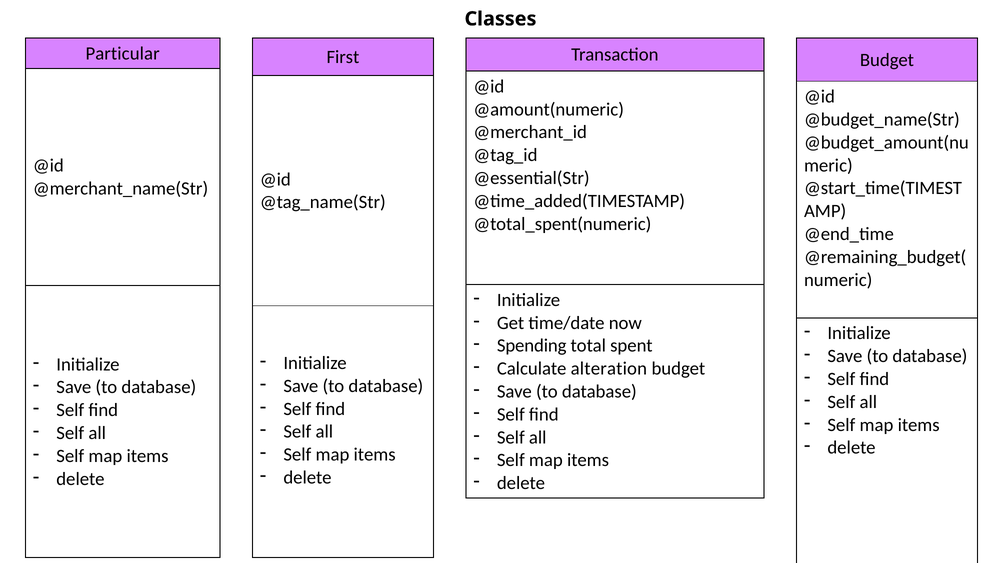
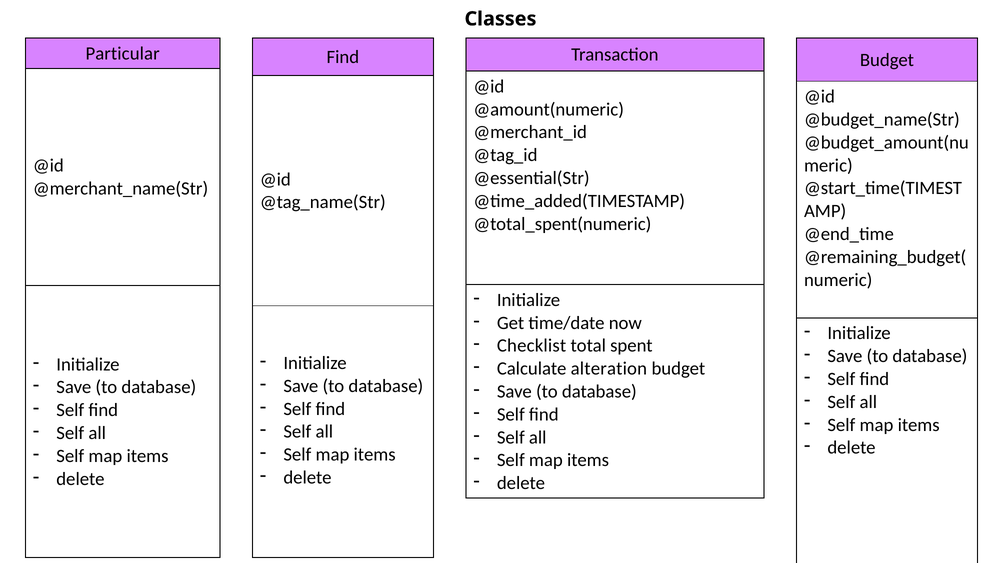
First at (343, 57): First -> Find
Spending: Spending -> Checklist
